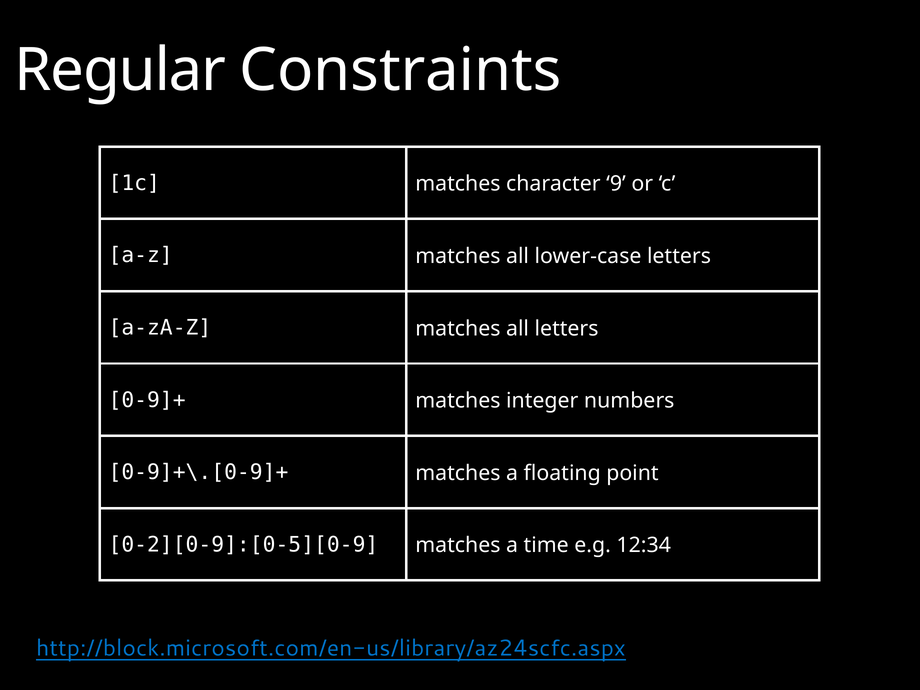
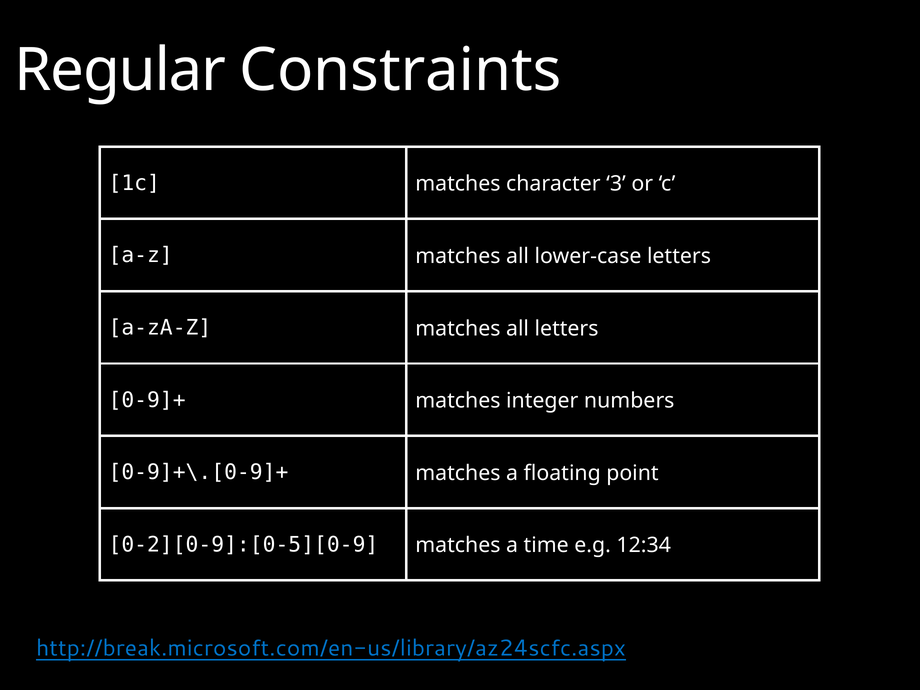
9: 9 -> 3
http://block.microsoft.com/en-us/library/az24scfc.aspx: http://block.microsoft.com/en-us/library/az24scfc.aspx -> http://break.microsoft.com/en-us/library/az24scfc.aspx
